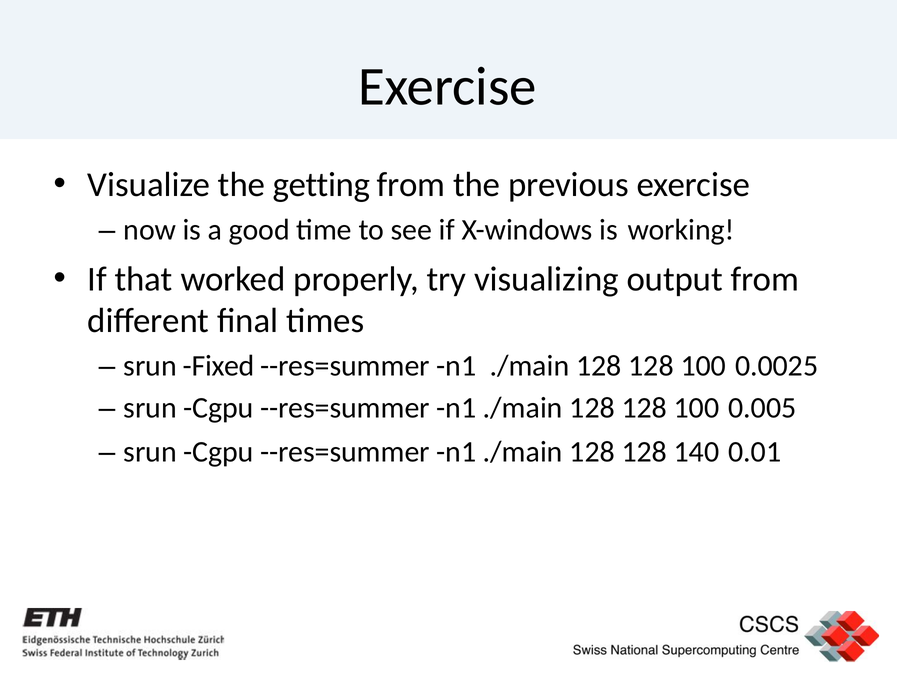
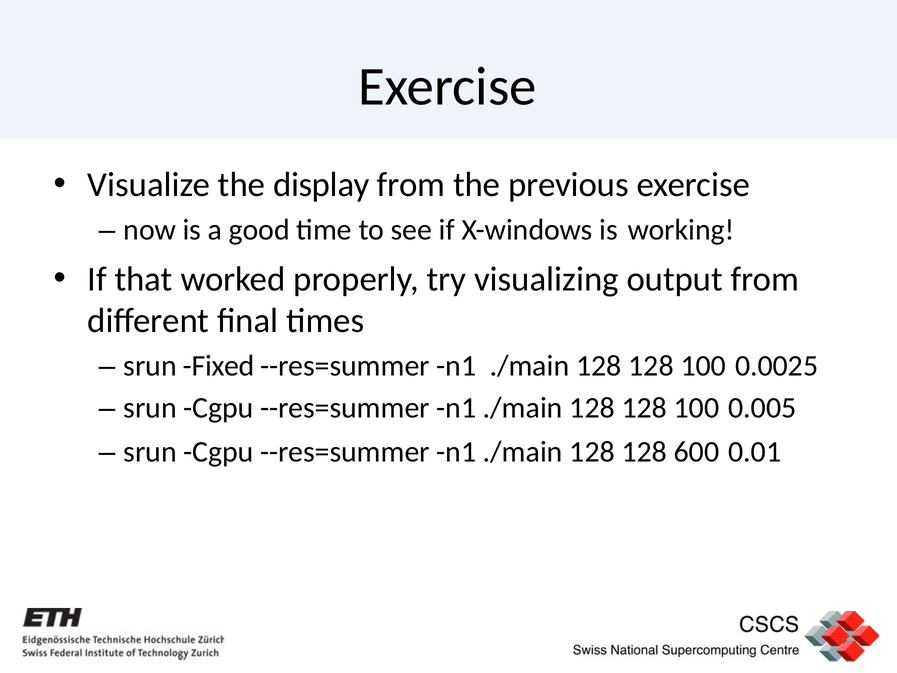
getting: getting -> display
140: 140 -> 600
